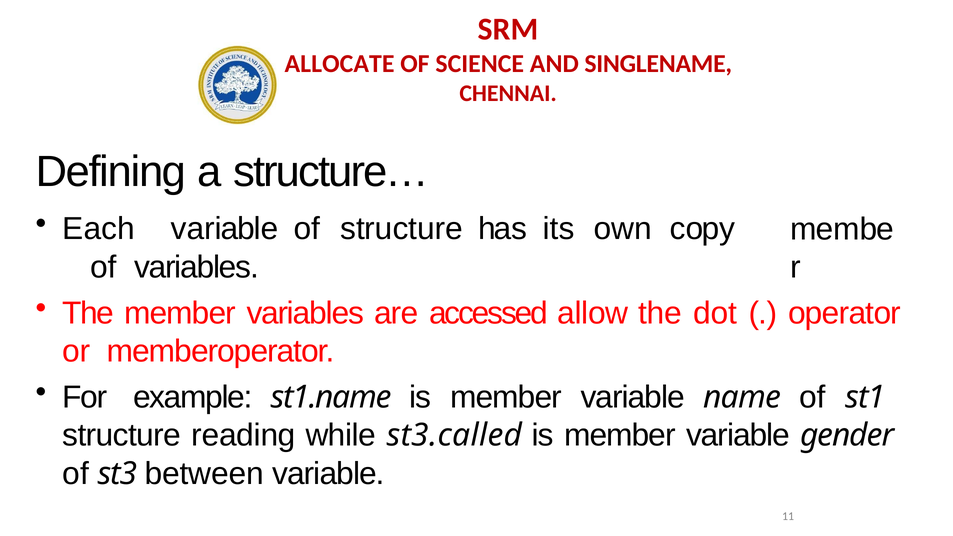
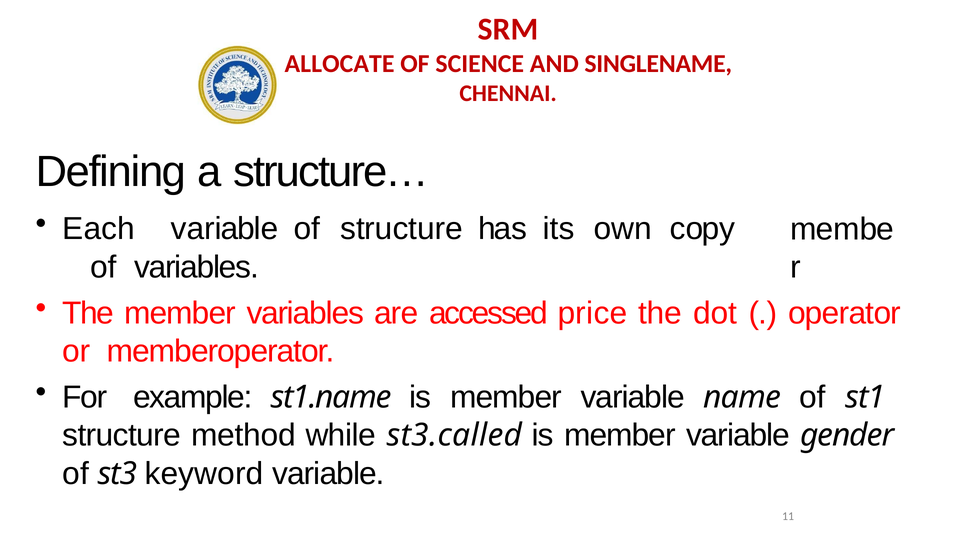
allow: allow -> price
reading: reading -> method
between: between -> keyword
